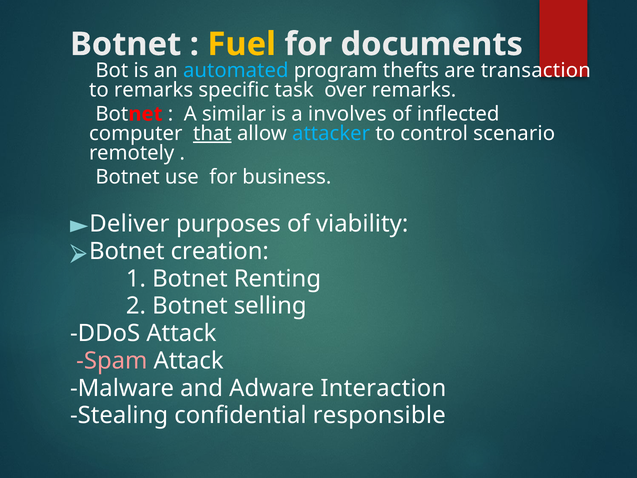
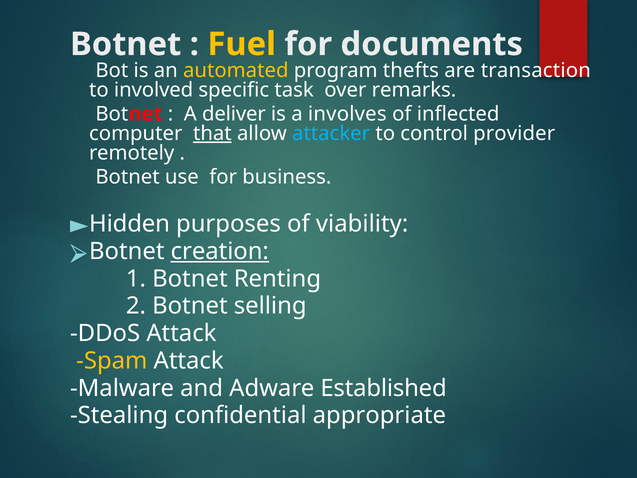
automated colour: light blue -> yellow
to remarks: remarks -> involved
similar: similar -> deliver
scenario: scenario -> provider
Deliver: Deliver -> Hidden
creation underline: none -> present
Spam colour: pink -> yellow
Interaction: Interaction -> Established
responsible: responsible -> appropriate
